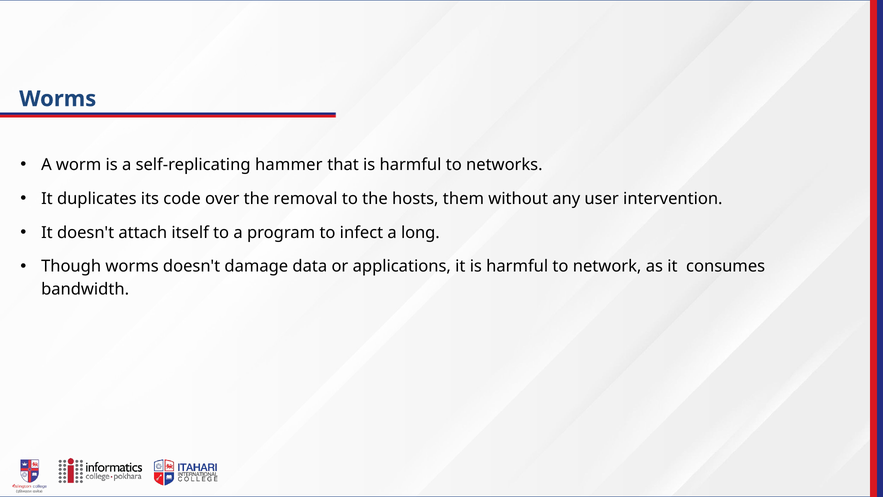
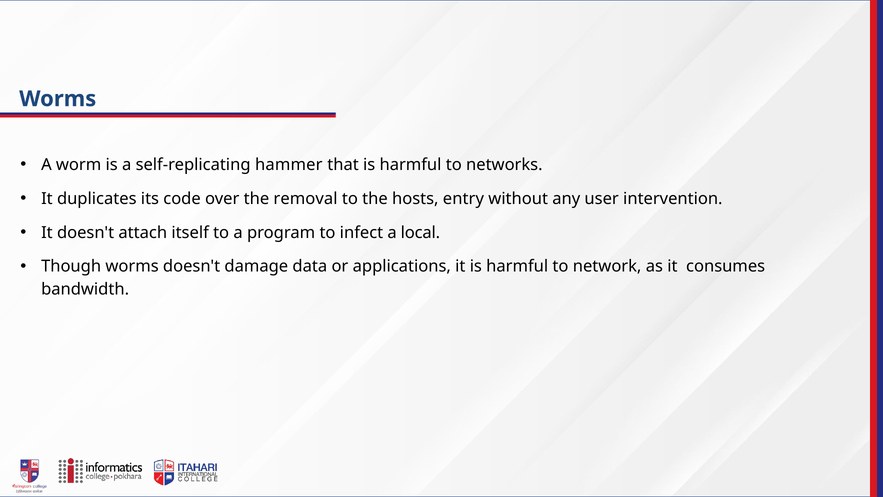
them: them -> entry
long: long -> local
